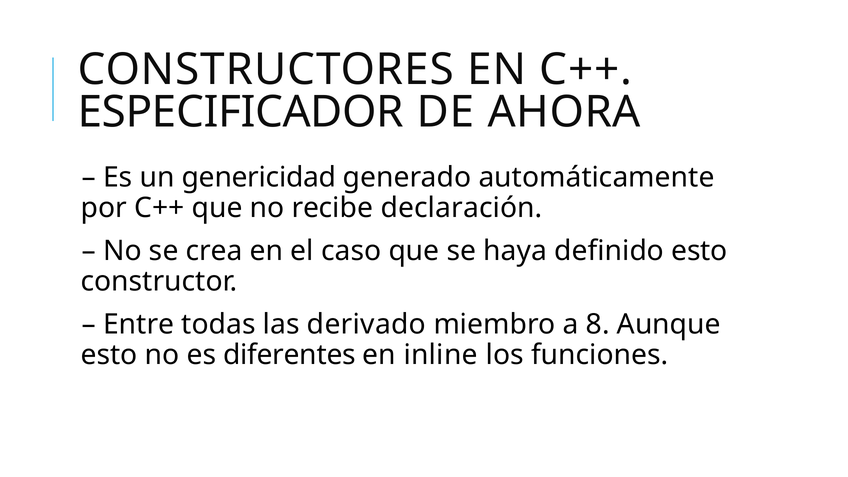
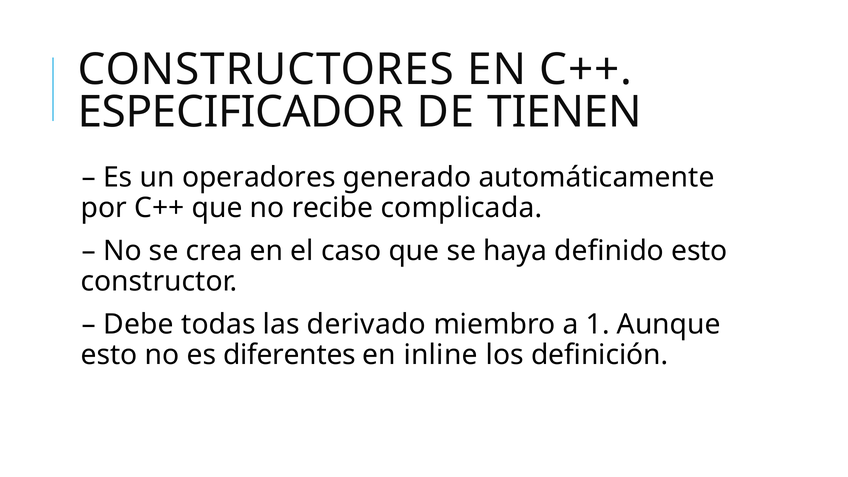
AHORA: AHORA -> TIENEN
genericidad: genericidad -> operadores
declaración: declaración -> complicada
Entre: Entre -> Debe
8: 8 -> 1
funciones: funciones -> definición
